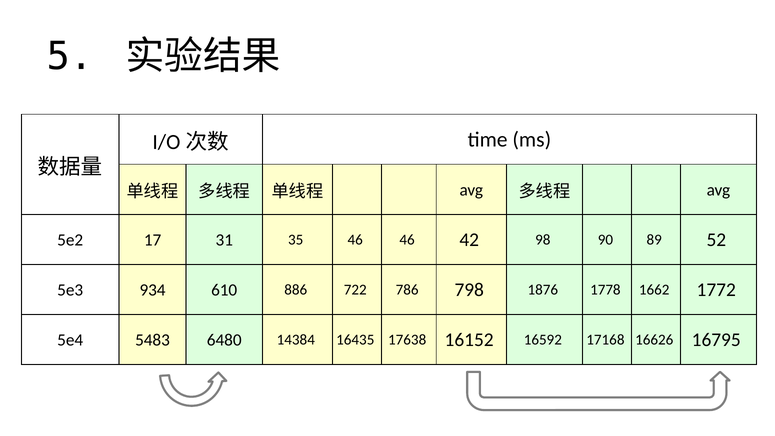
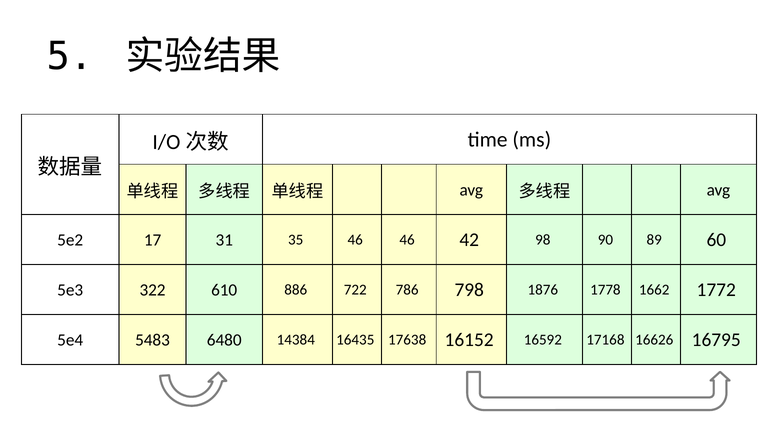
52: 52 -> 60
934: 934 -> 322
